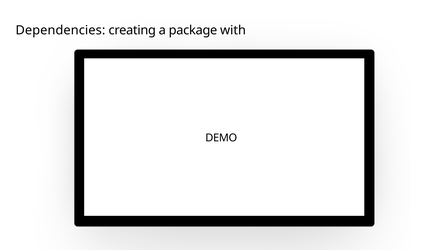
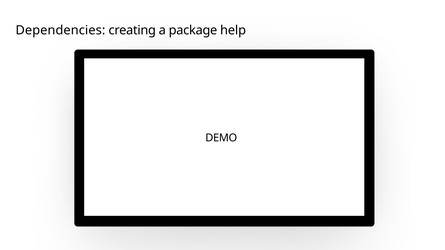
with: with -> help
